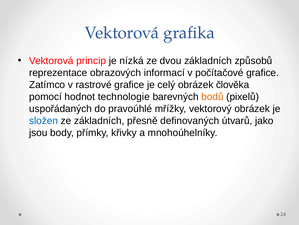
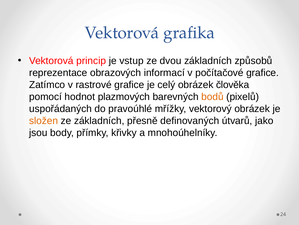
nízká: nízká -> vstup
technologie: technologie -> plazmových
složen colour: blue -> orange
